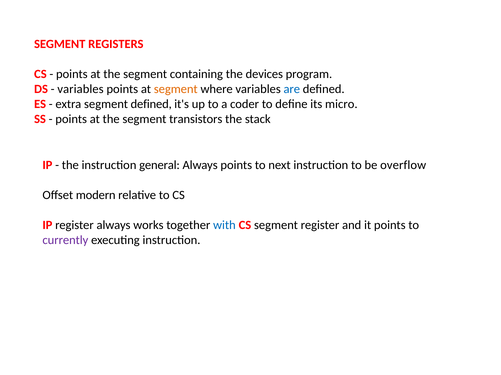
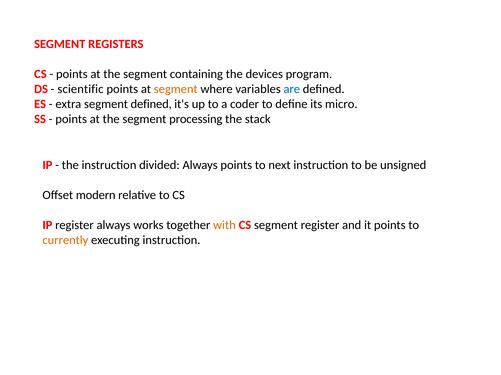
variables at (81, 89): variables -> scientific
transistors: transistors -> processing
general: general -> divided
overflow: overflow -> unsigned
with colour: blue -> orange
currently colour: purple -> orange
